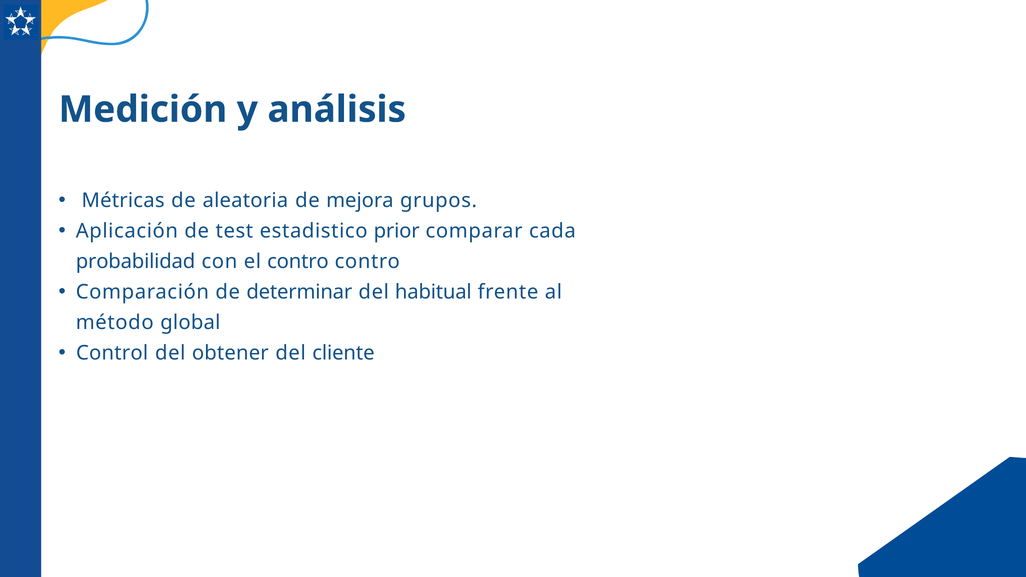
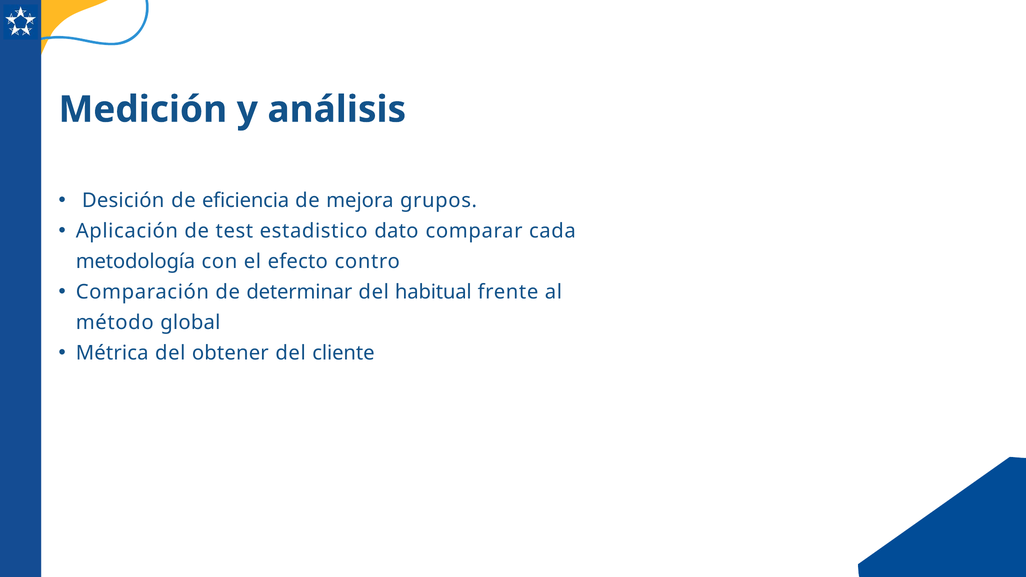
Métricas: Métricas -> Desición
aleatoria: aleatoria -> eficiencia
prior: prior -> dato
probabilidad: probabilidad -> metodología
el contro: contro -> efecto
Control: Control -> Métrica
